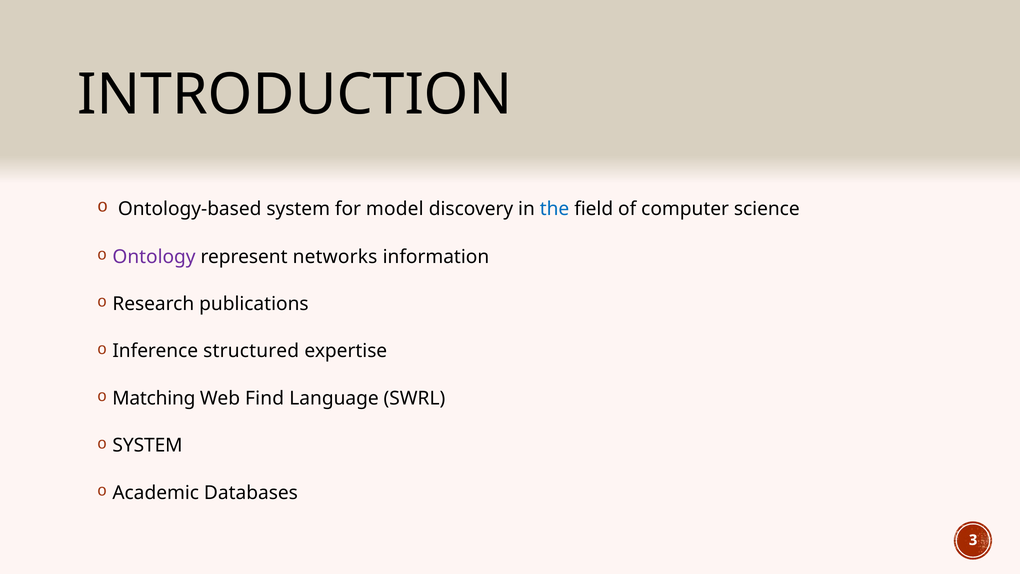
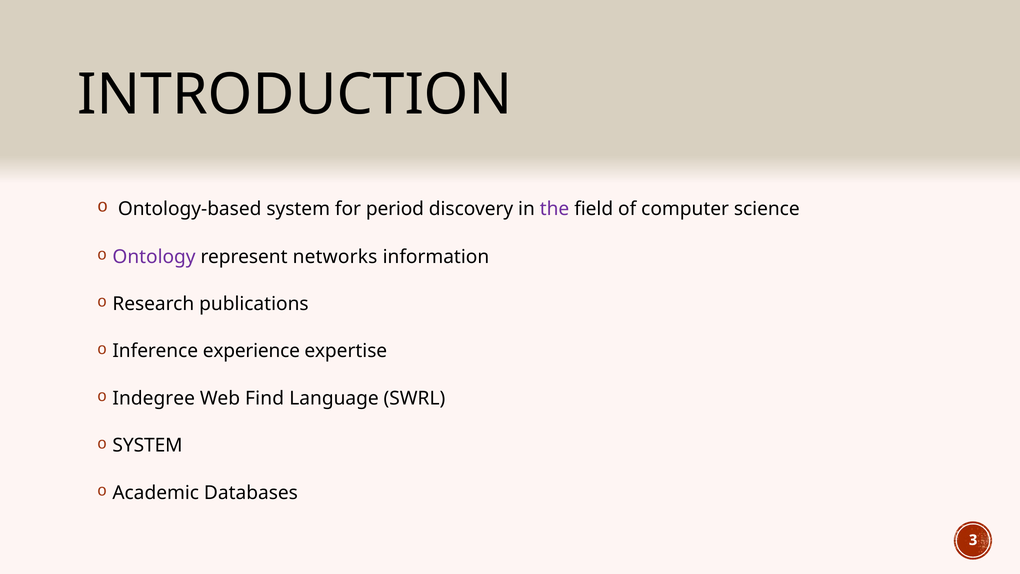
model: model -> period
the colour: blue -> purple
structured: structured -> experience
Matching: Matching -> Indegree
